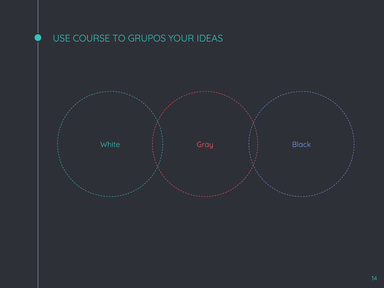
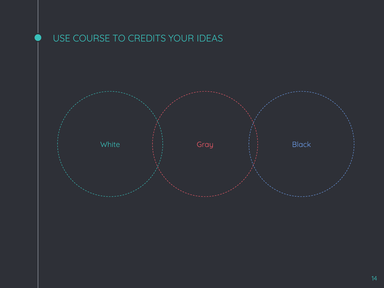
GRUPOS: GRUPOS -> CREDITS
